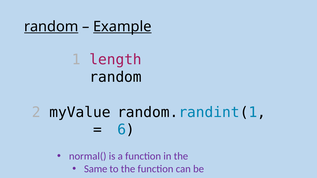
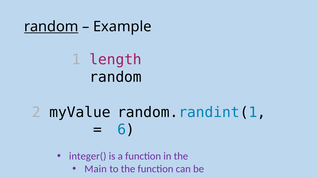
Example underline: present -> none
normal(: normal( -> integer(
Same: Same -> Main
